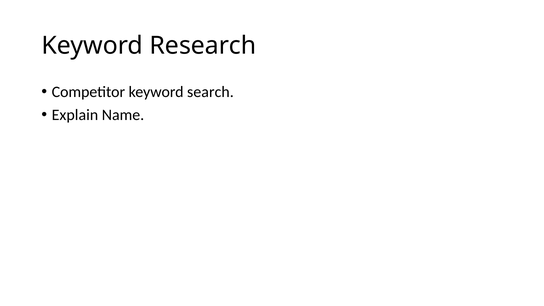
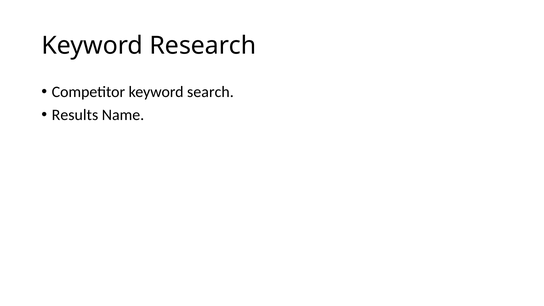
Explain: Explain -> Results
